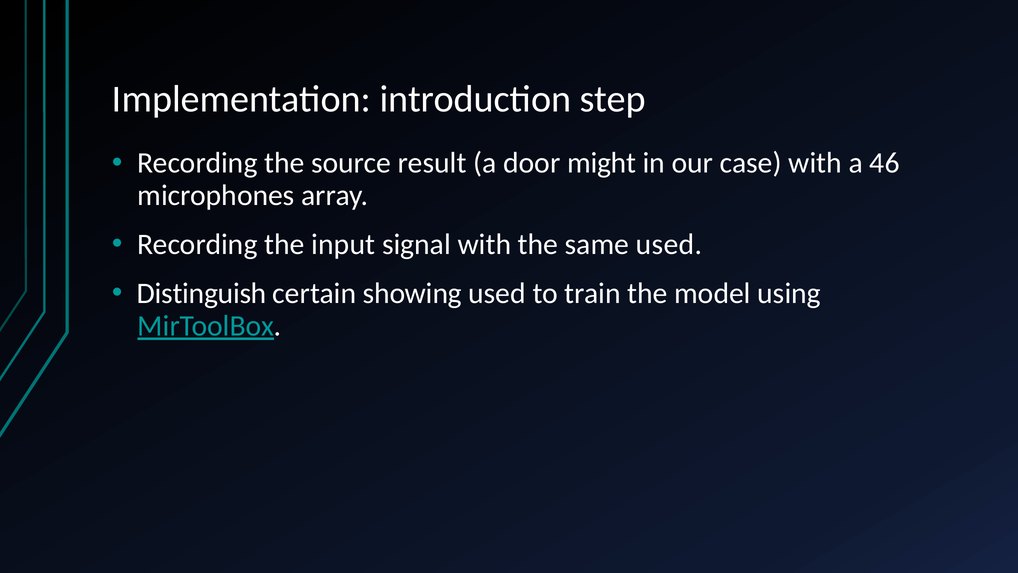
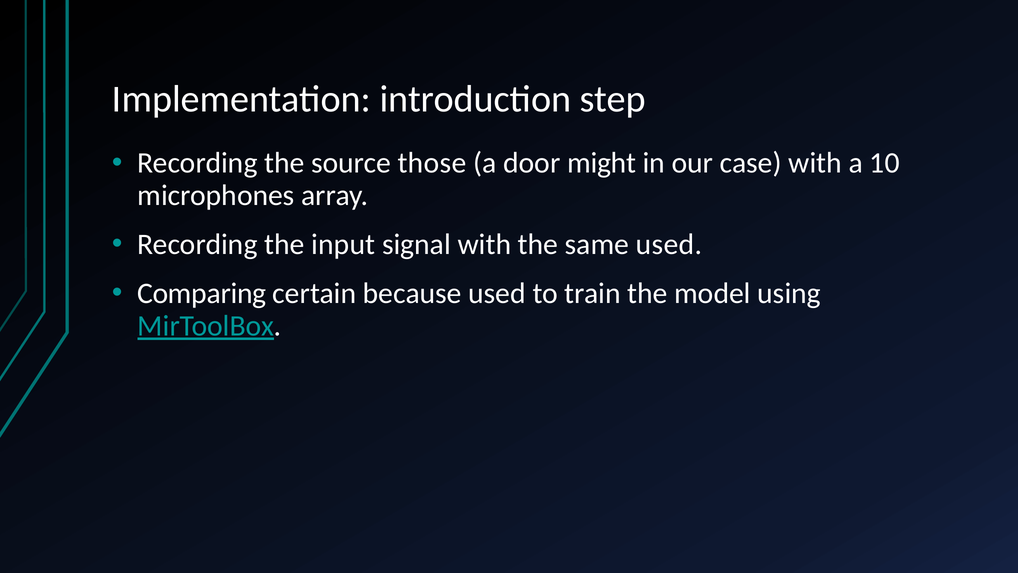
result: result -> those
46: 46 -> 10
Distinguish: Distinguish -> Comparing
showing: showing -> because
